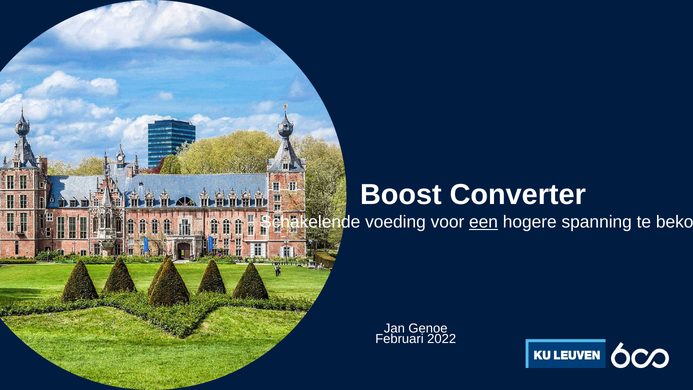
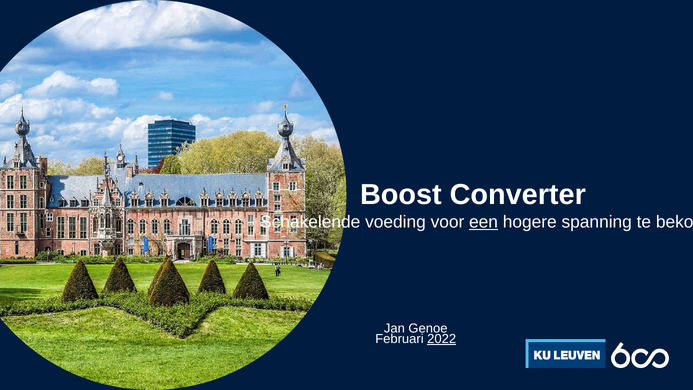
2022 underline: none -> present
